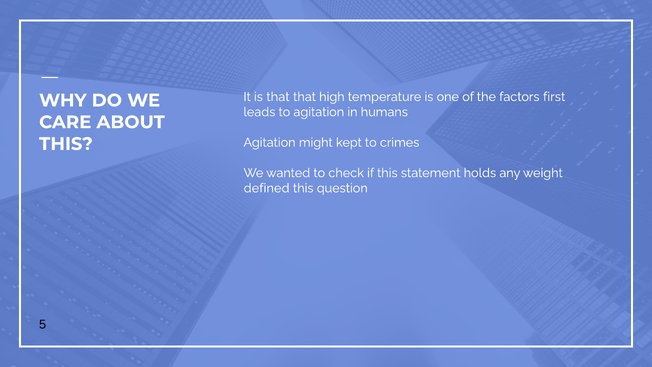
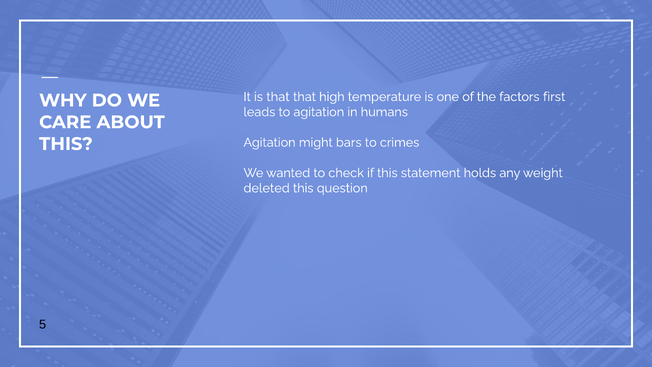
kept: kept -> bars
defined: defined -> deleted
